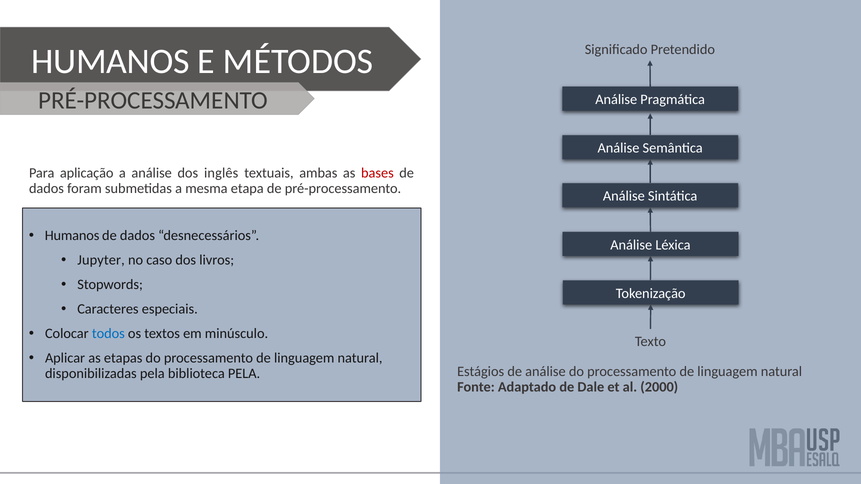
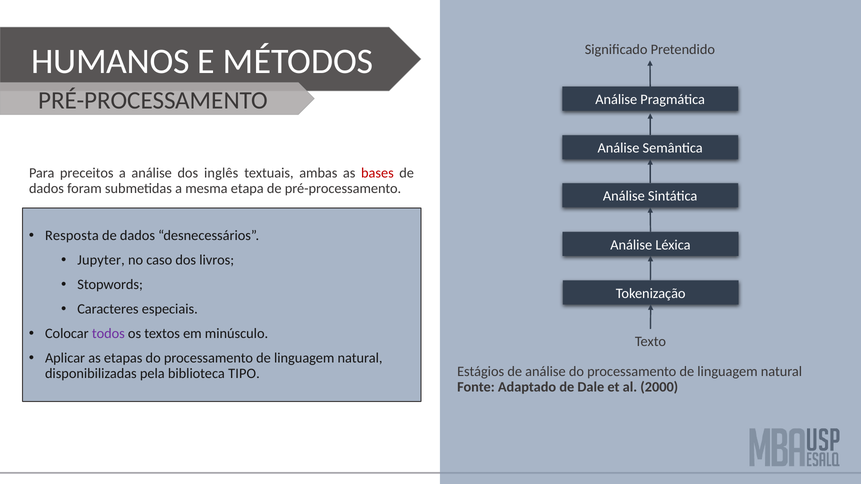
aplicação: aplicação -> preceitos
Humanos at (72, 236): Humanos -> Resposta
todos colour: blue -> purple
biblioteca PELA: PELA -> TIPO
